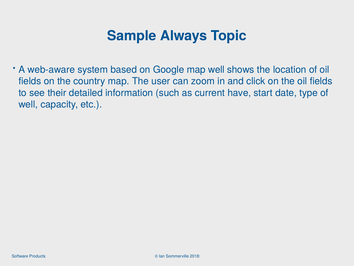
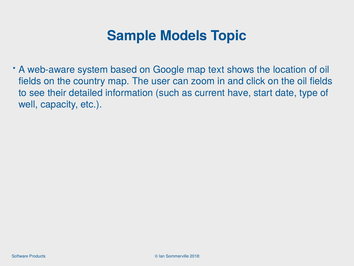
Always: Always -> Models
map well: well -> text
